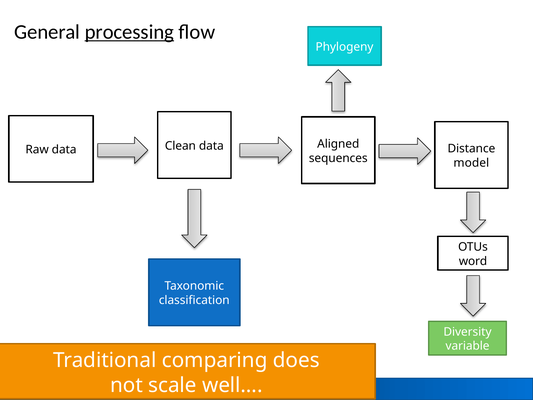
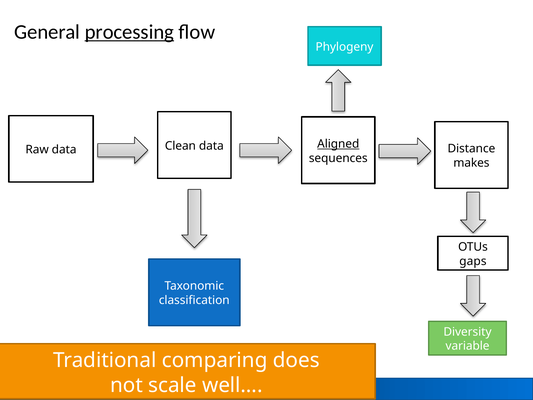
Aligned underline: none -> present
model: model -> makes
word: word -> gaps
